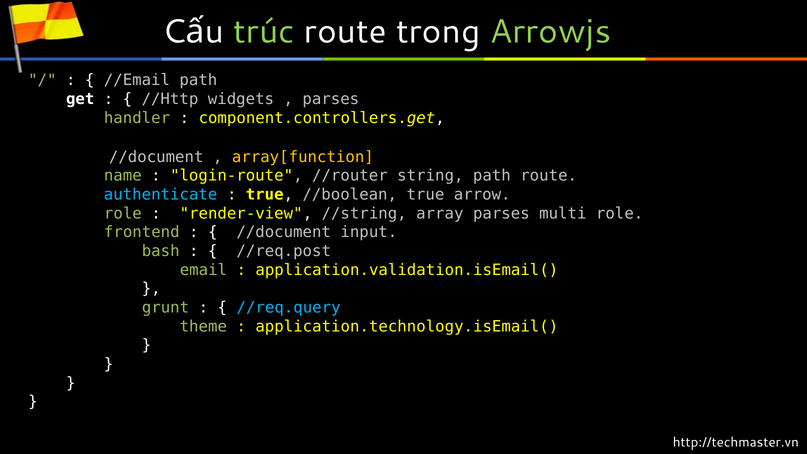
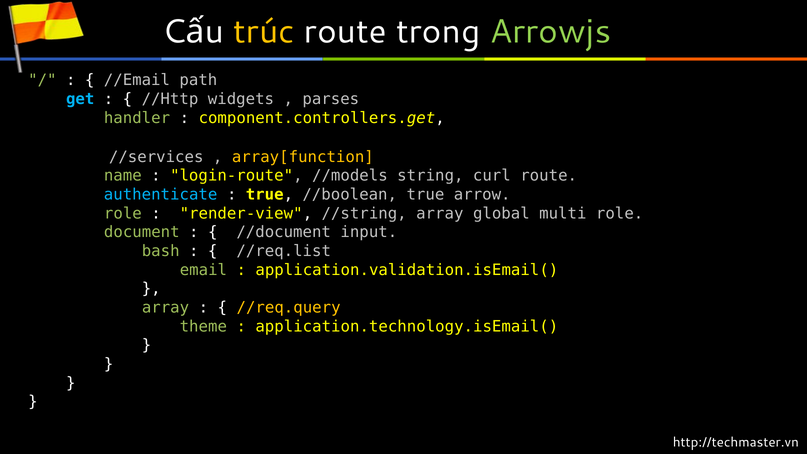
trúc colour: light green -> yellow
get colour: white -> light blue
//document at (156, 157): //document -> //services
//router: //router -> //models
string path: path -> curl
array parses: parses -> global
frontend: frontend -> document
//req.post: //req.post -> //req.list
grunt at (166, 308): grunt -> array
//req.query colour: light blue -> yellow
